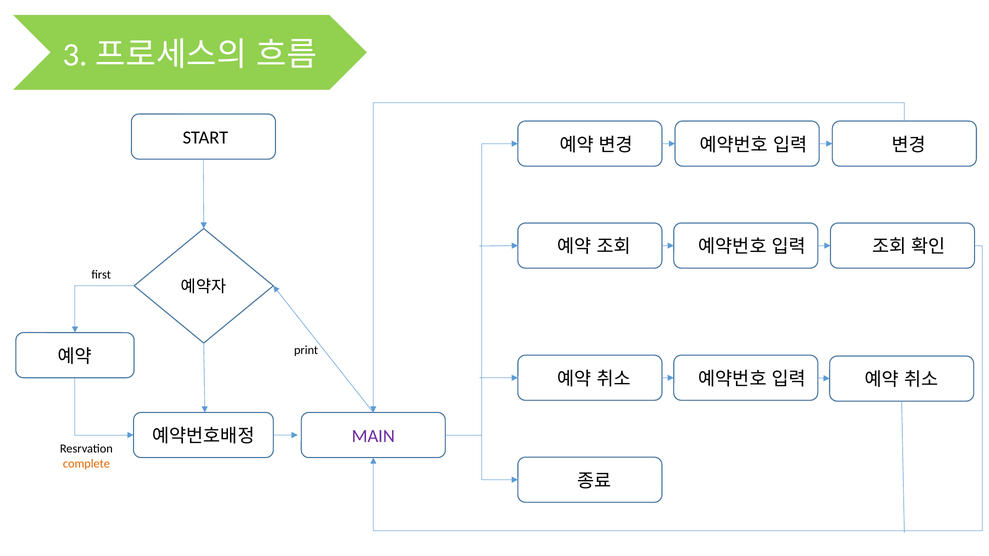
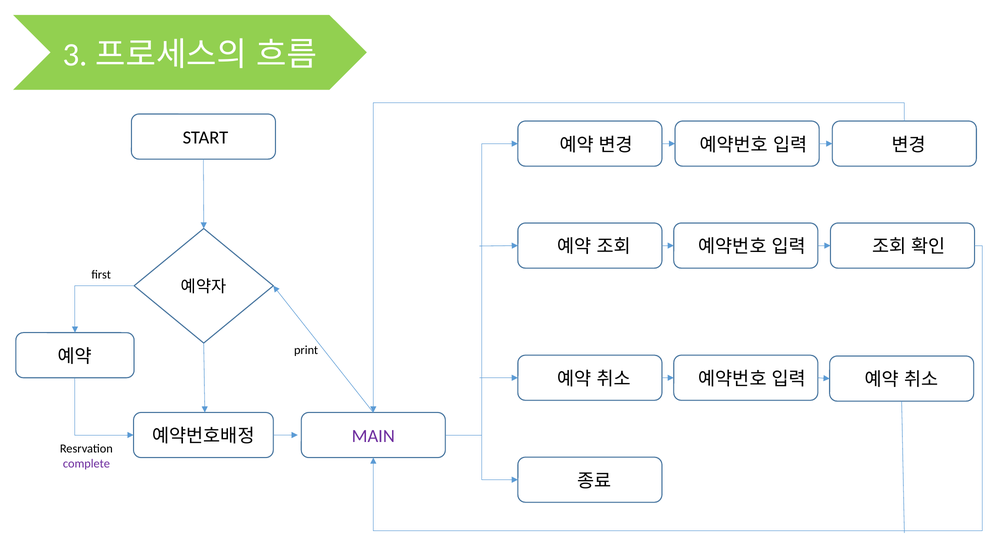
complete colour: orange -> purple
